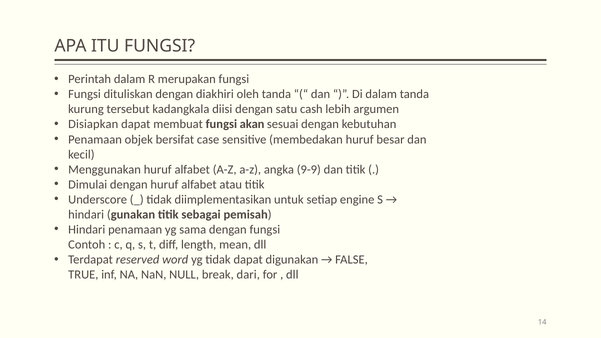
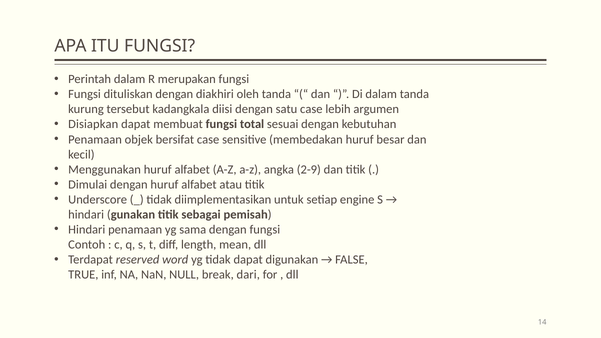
satu cash: cash -> case
akan: akan -> total
9-9: 9-9 -> 2-9
